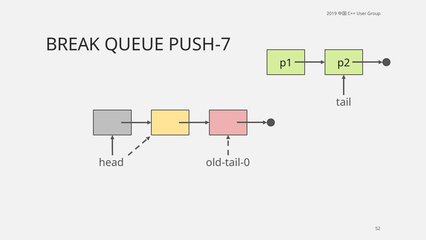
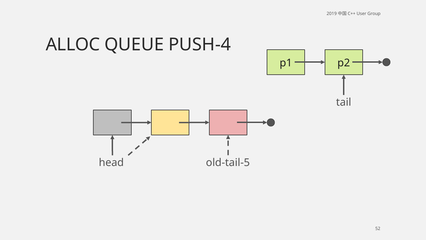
BREAK: BREAK -> ALLOC
PUSH-7: PUSH-7 -> PUSH-4
old-tail-0: old-tail-0 -> old-tail-5
